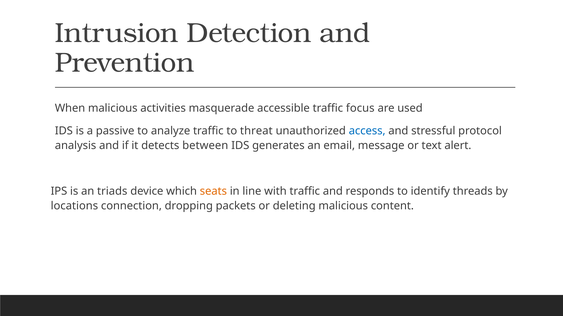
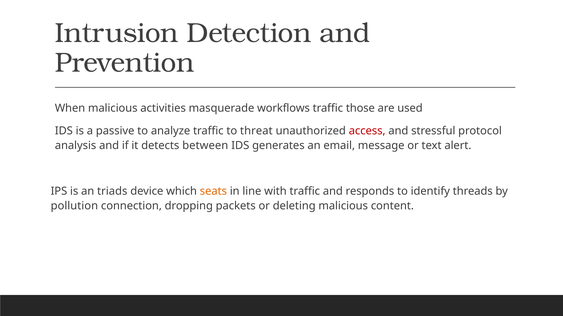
accessible: accessible -> workflows
focus: focus -> those
access colour: blue -> red
locations: locations -> pollution
